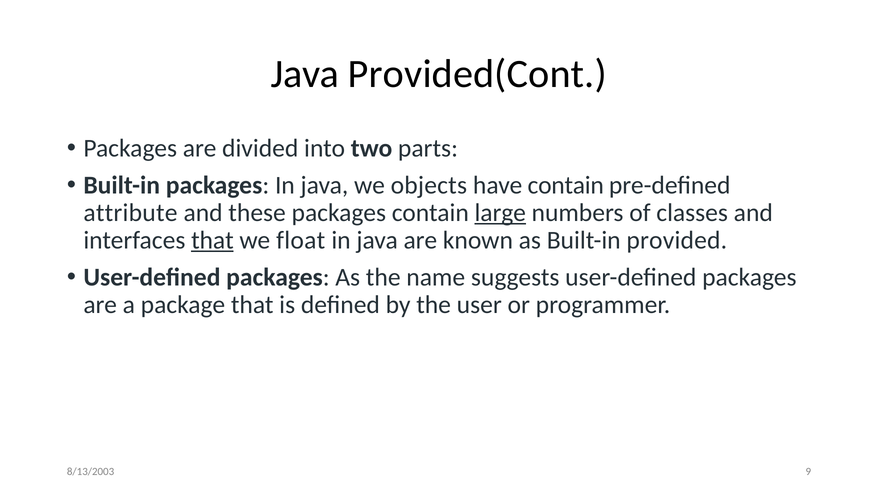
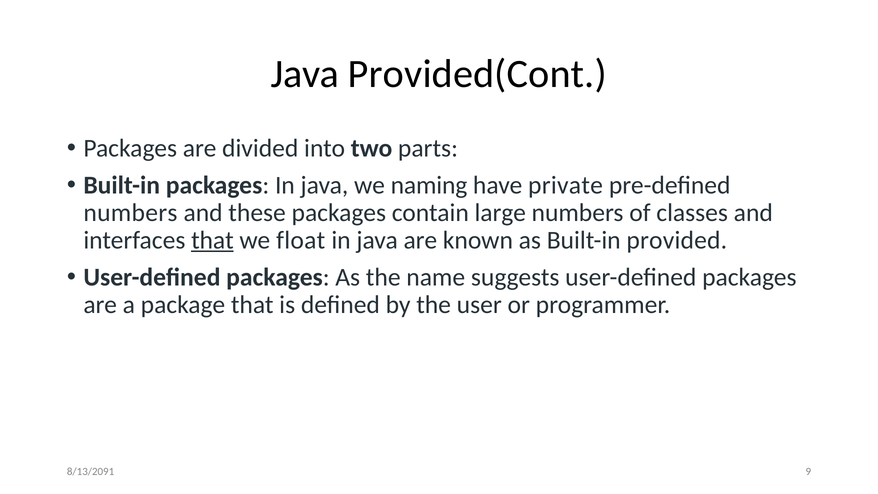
objects: objects -> naming
have contain: contain -> private
attribute at (130, 213): attribute -> numbers
large underline: present -> none
8/13/2003: 8/13/2003 -> 8/13/2091
